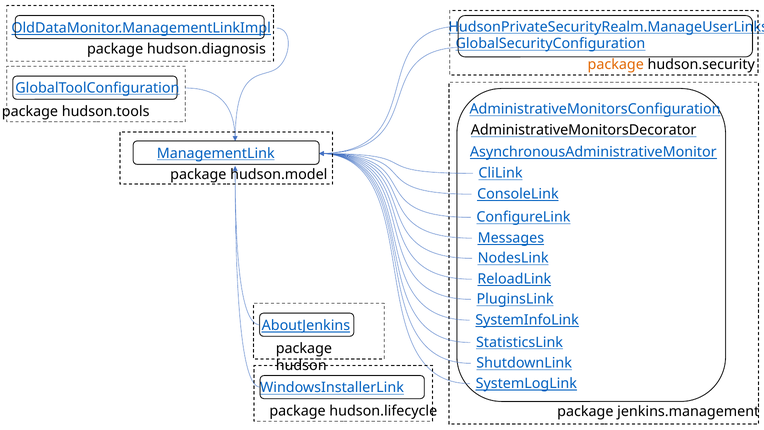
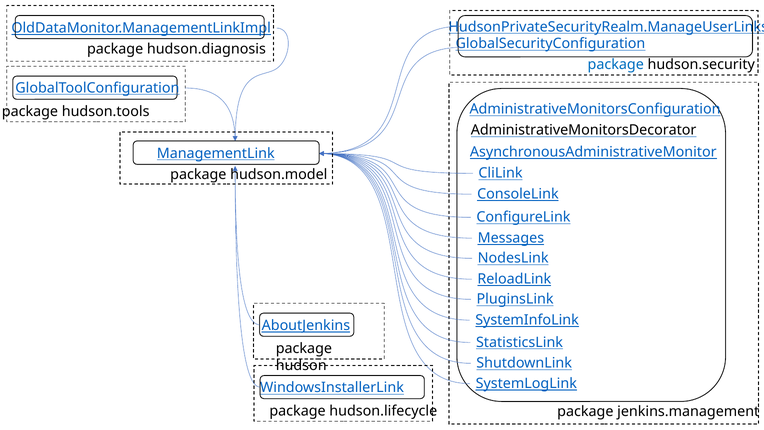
package at (616, 64) colour: orange -> blue
